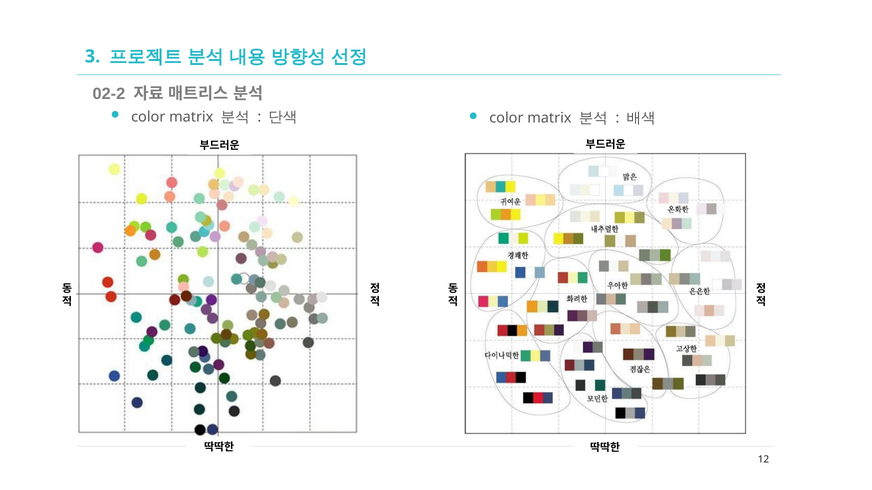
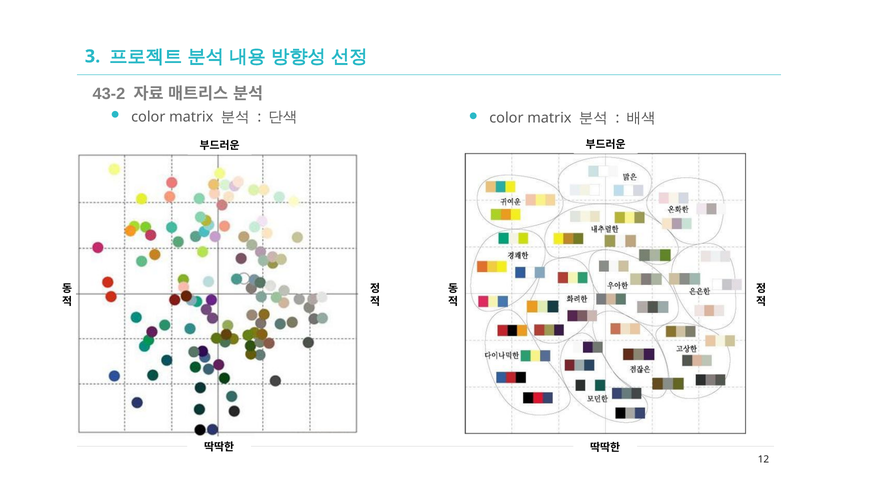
02-2: 02-2 -> 43-2
